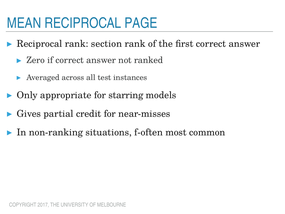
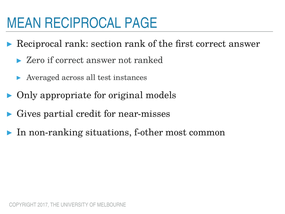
starring: starring -> original
f-often: f-often -> f-other
